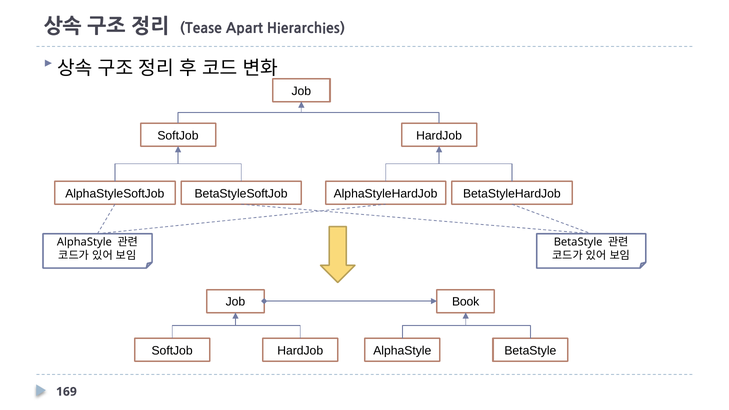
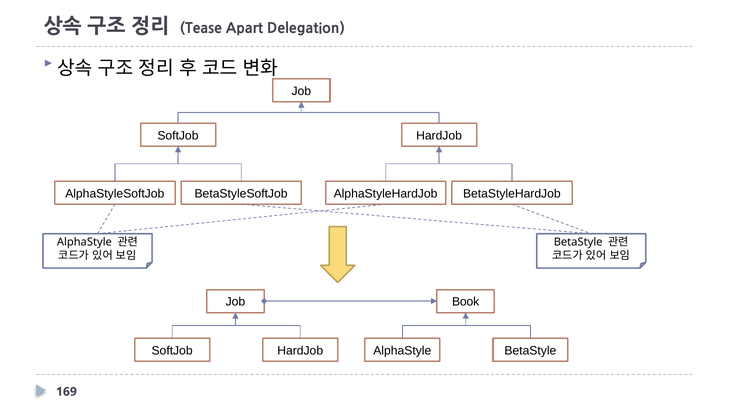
Hierarchies: Hierarchies -> Delegation
